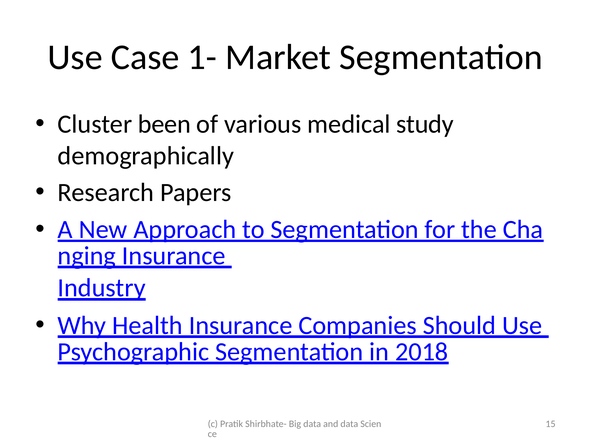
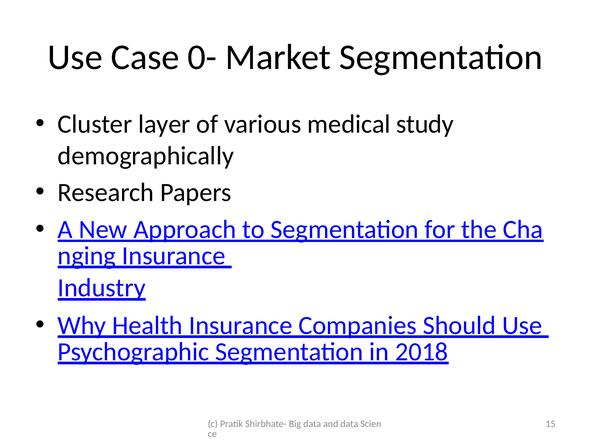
1-: 1- -> 0-
been: been -> layer
